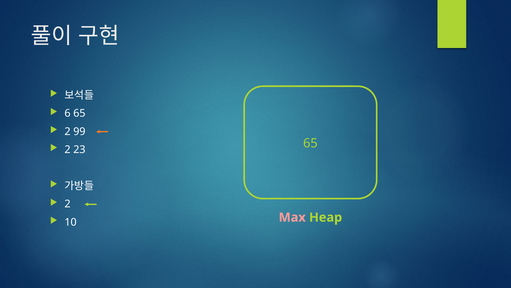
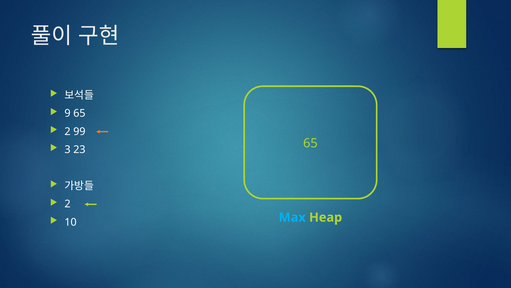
6: 6 -> 9
2 at (68, 149): 2 -> 3
Max colour: pink -> light blue
